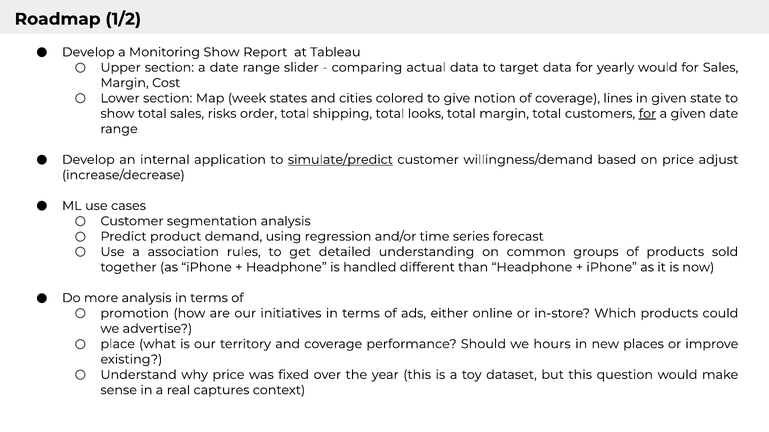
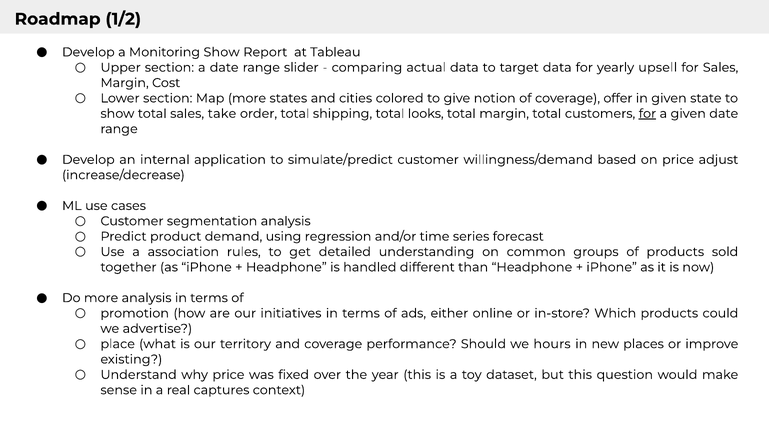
yearly would: would -> upsell
Map week: week -> more
lines: lines -> offer
risks: risks -> take
simulate/predict underline: present -> none
